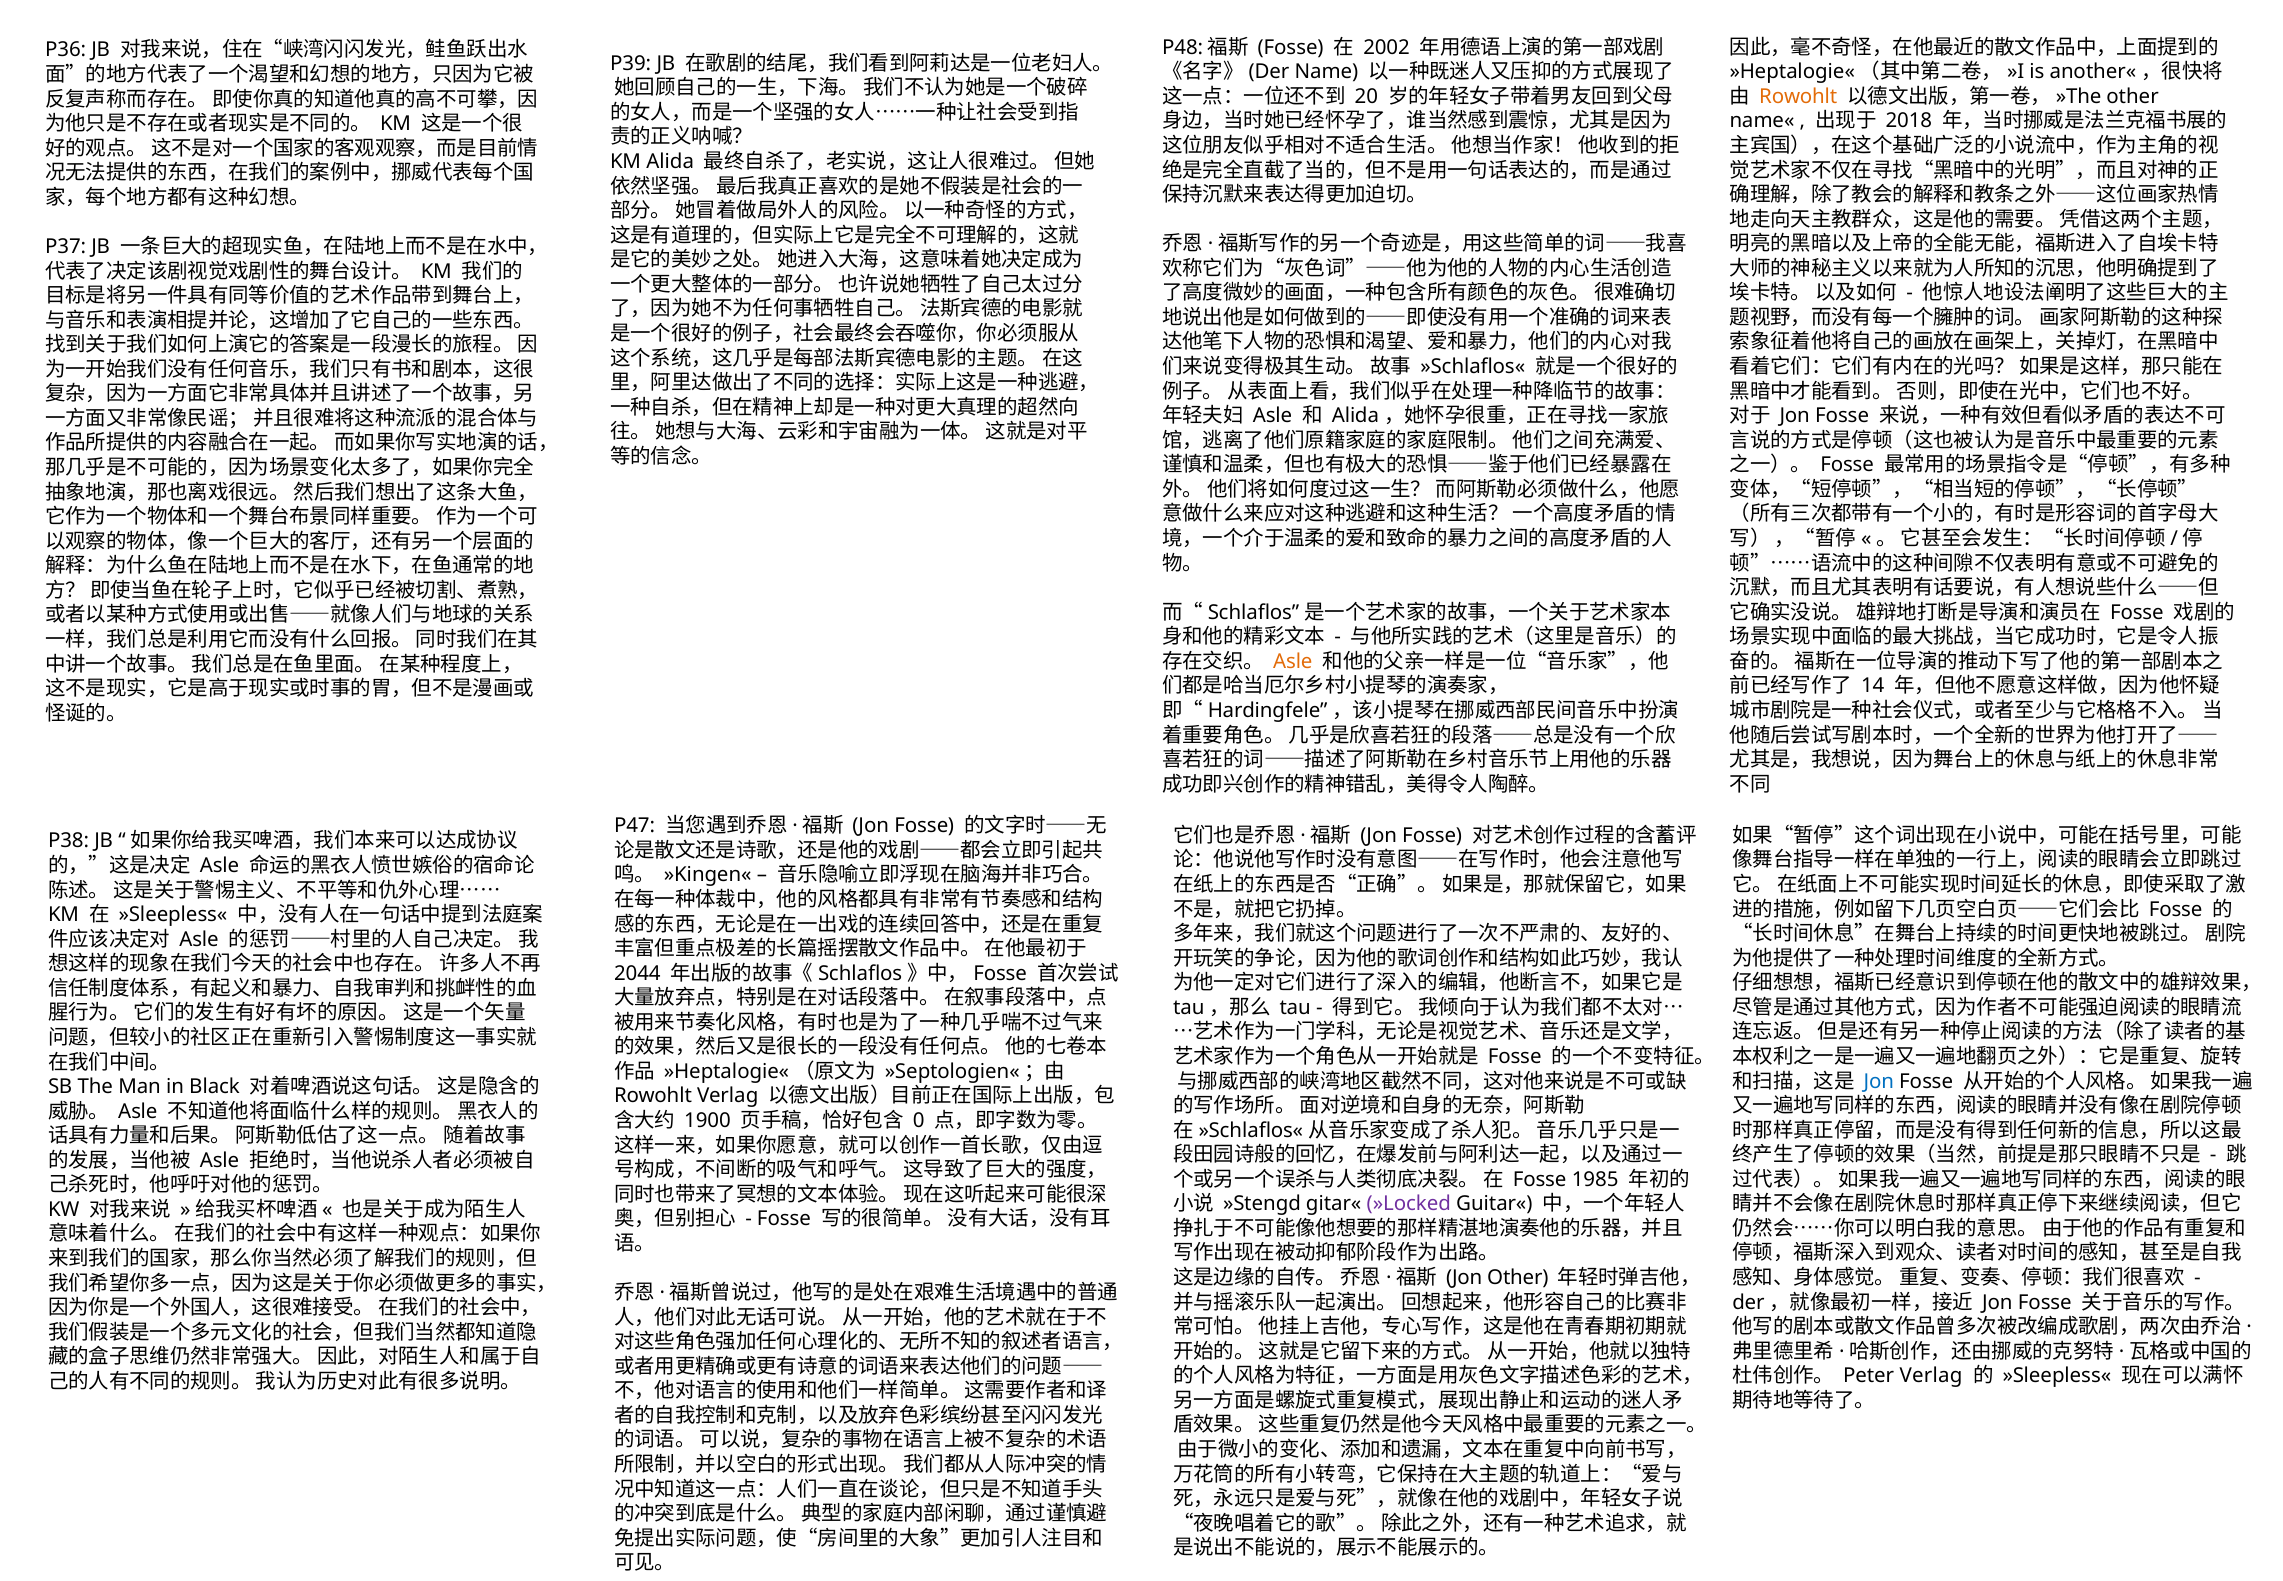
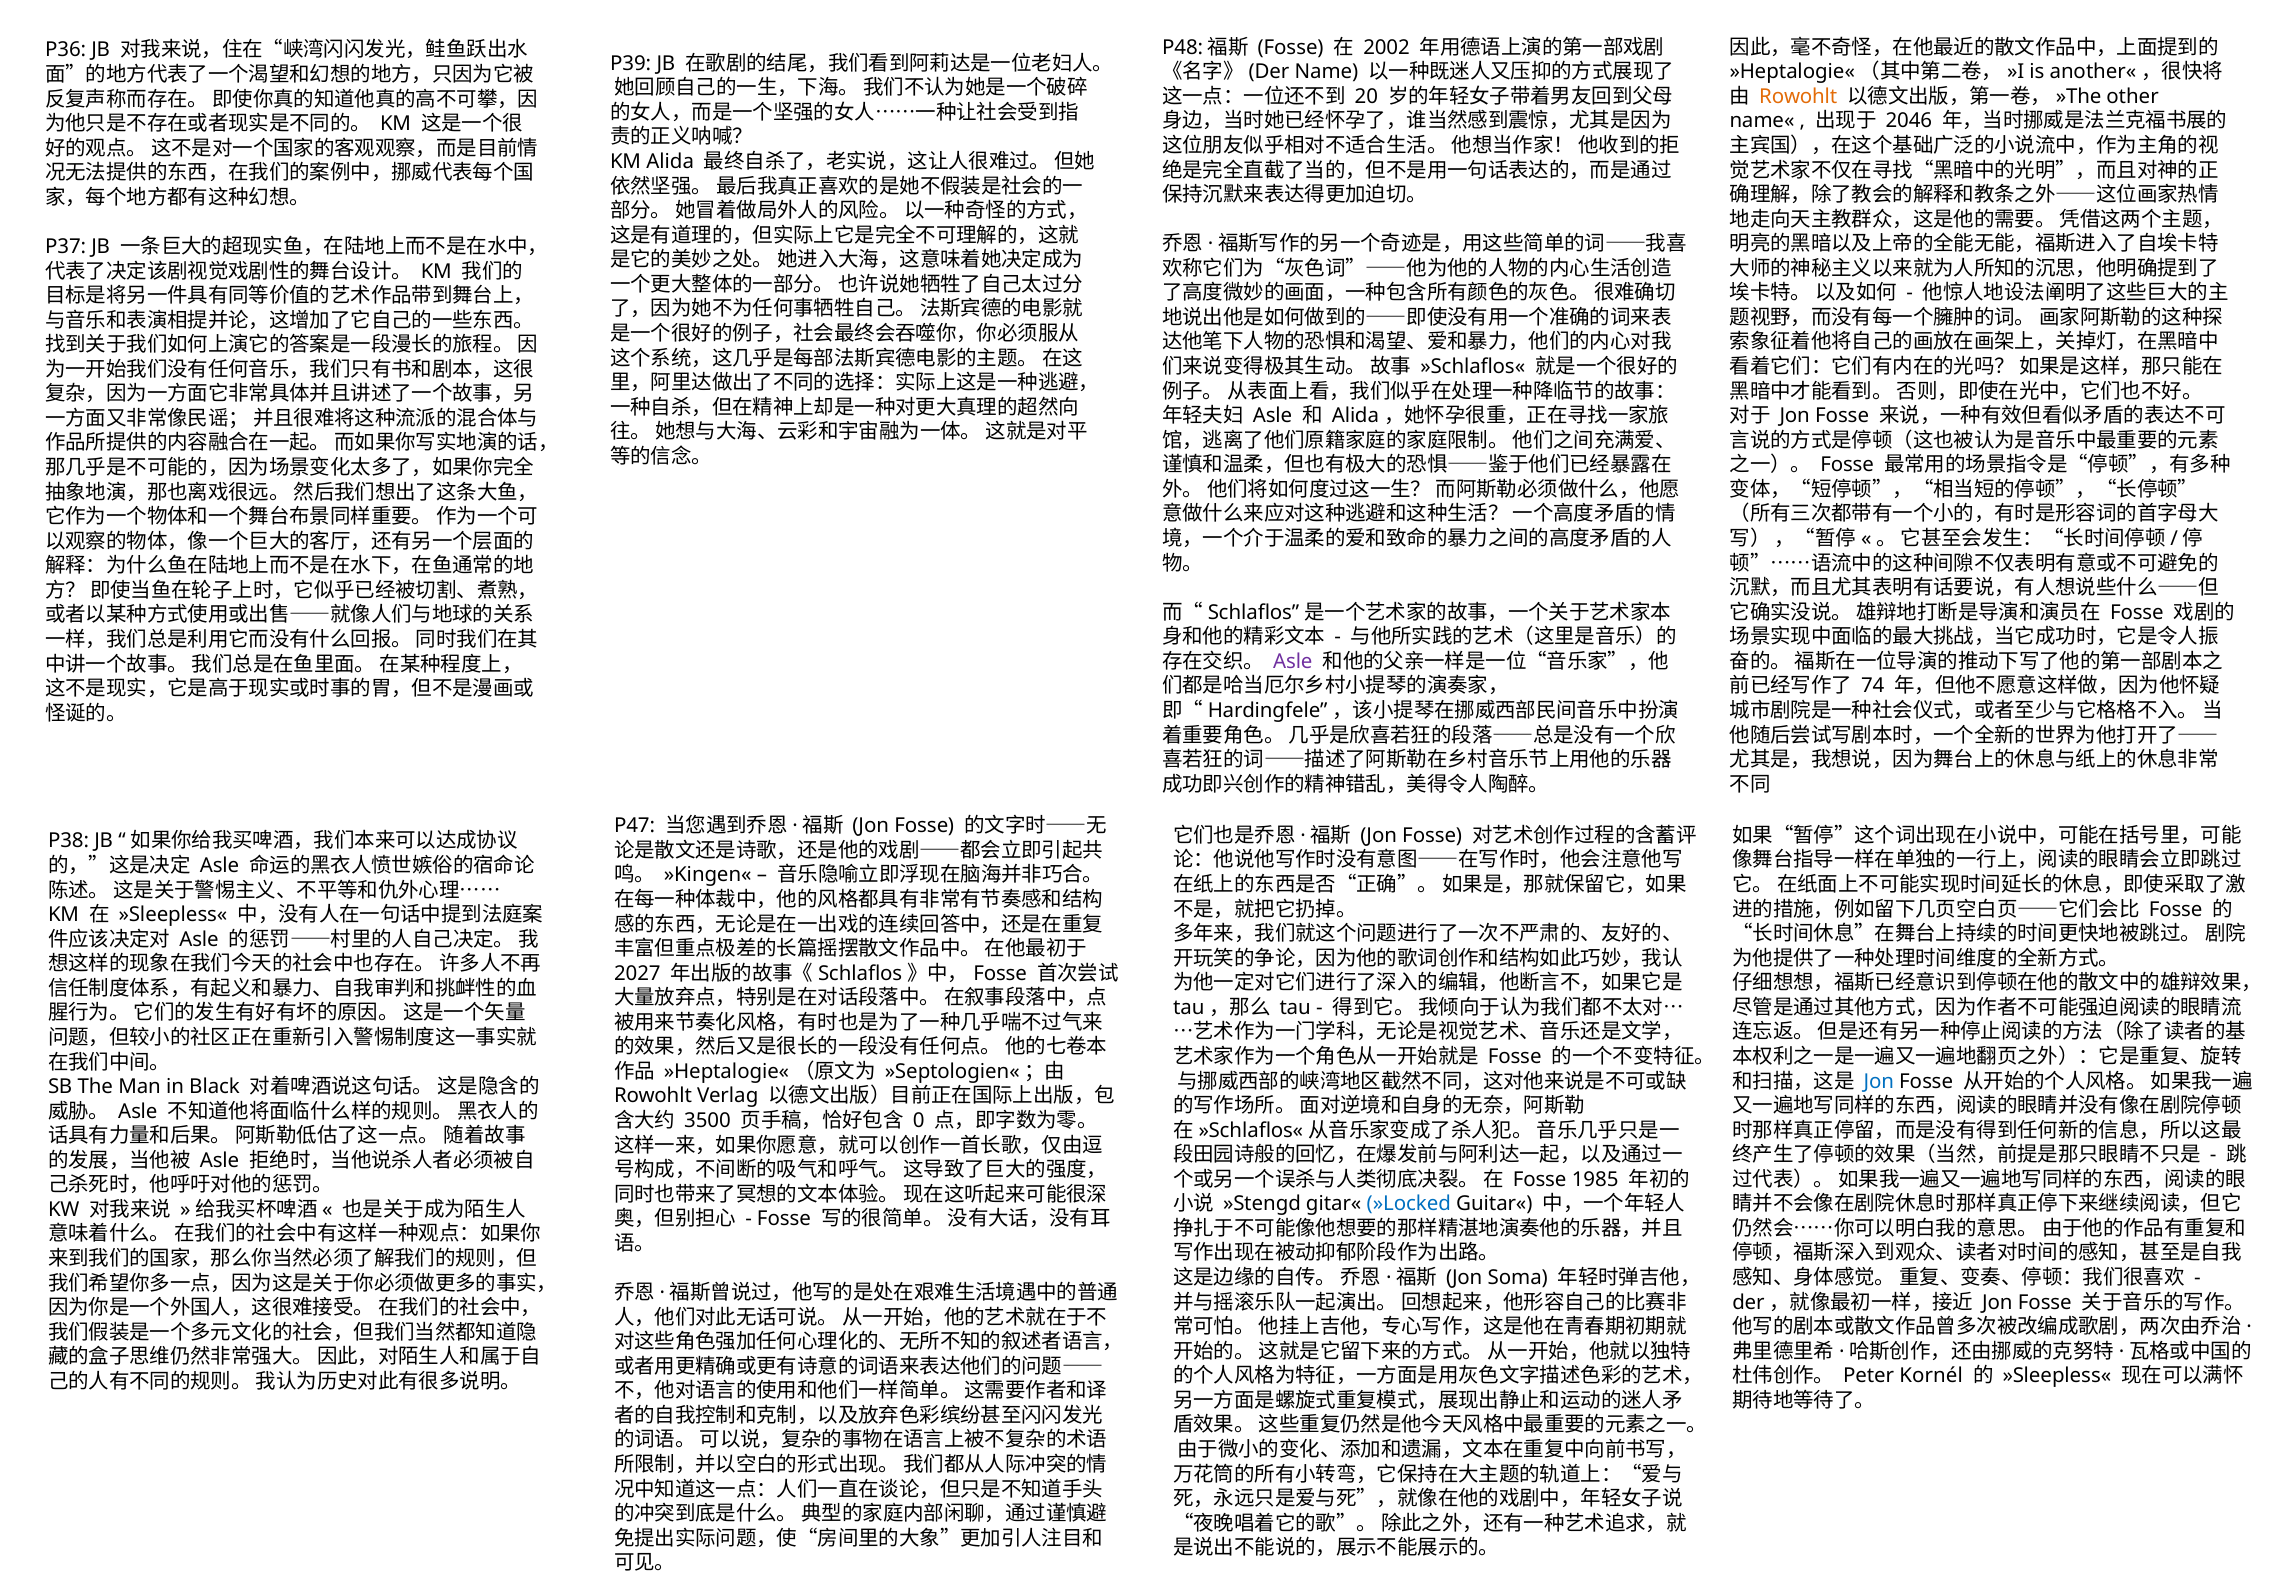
2018: 2018 -> 2046
Asle at (1293, 661) colour: orange -> purple
14: 14 -> 74
2044: 2044 -> 2027
1900: 1900 -> 3500
»Locked colour: purple -> blue
Jon Other: Other -> Soma
Peter Verlag: Verlag -> Kornél
